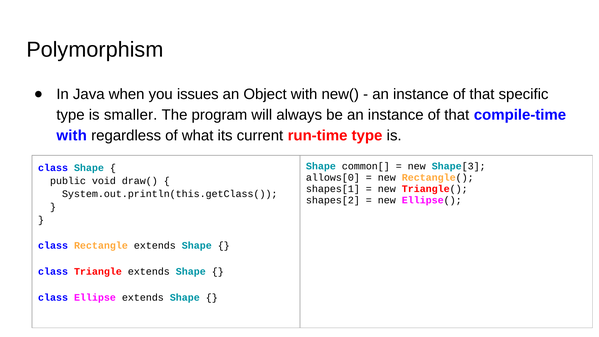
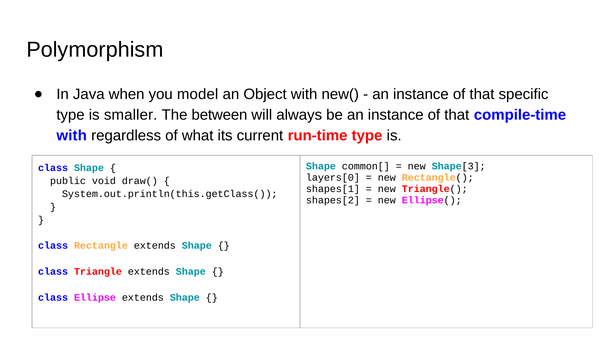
issues: issues -> model
program: program -> between
allows[0: allows[0 -> layers[0
